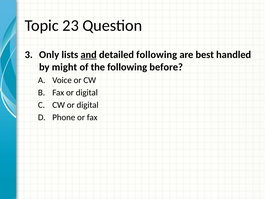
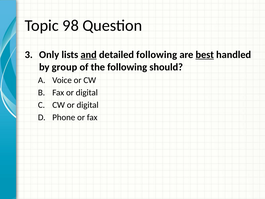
23: 23 -> 98
best underline: none -> present
might: might -> group
before: before -> should
